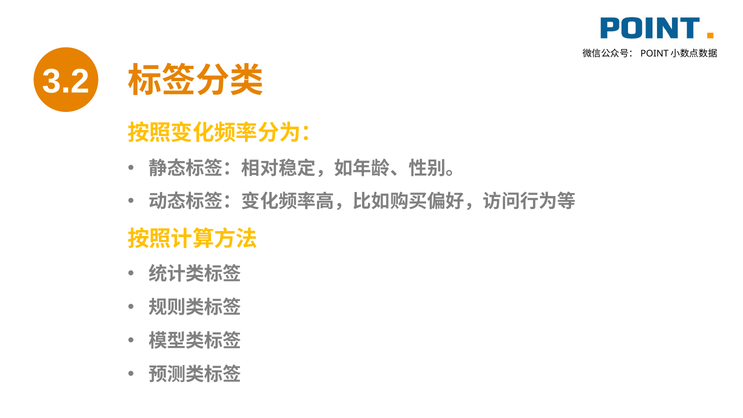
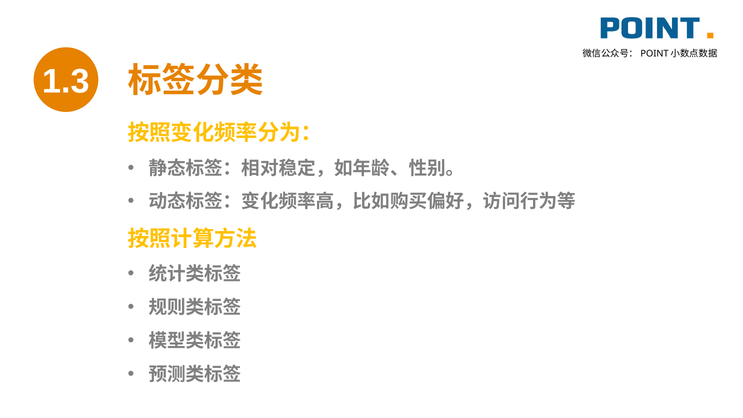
3.2: 3.2 -> 1.3
